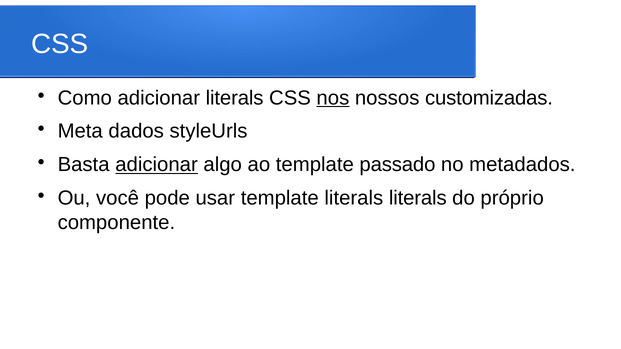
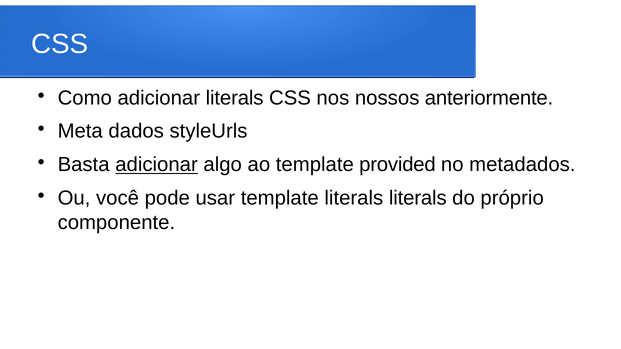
nos underline: present -> none
customizadas: customizadas -> anteriormente
passado: passado -> provided
